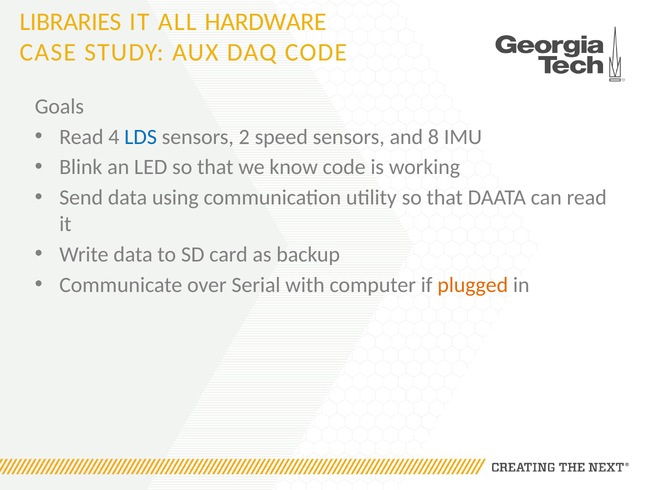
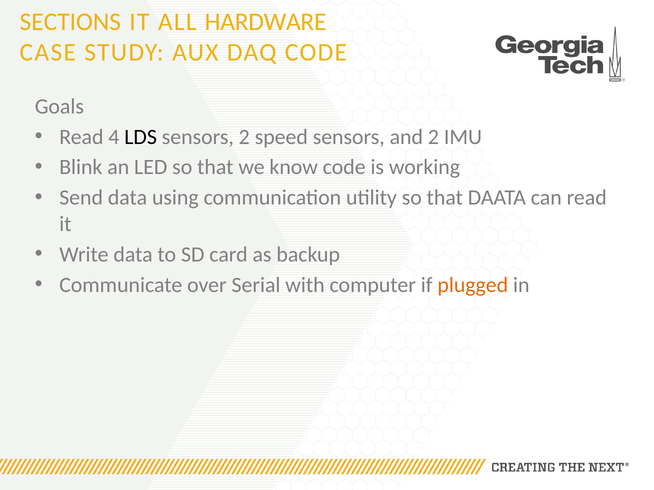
LIBRARIES: LIBRARIES -> SECTIONS
LDS colour: blue -> black
and 8: 8 -> 2
